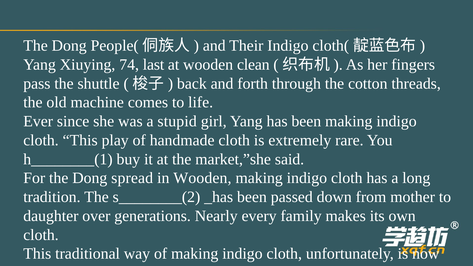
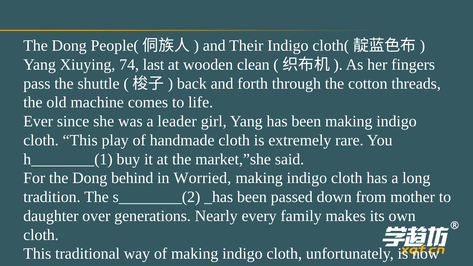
stupid: stupid -> leader
spread: spread -> behind
in Wooden: Wooden -> Worried
